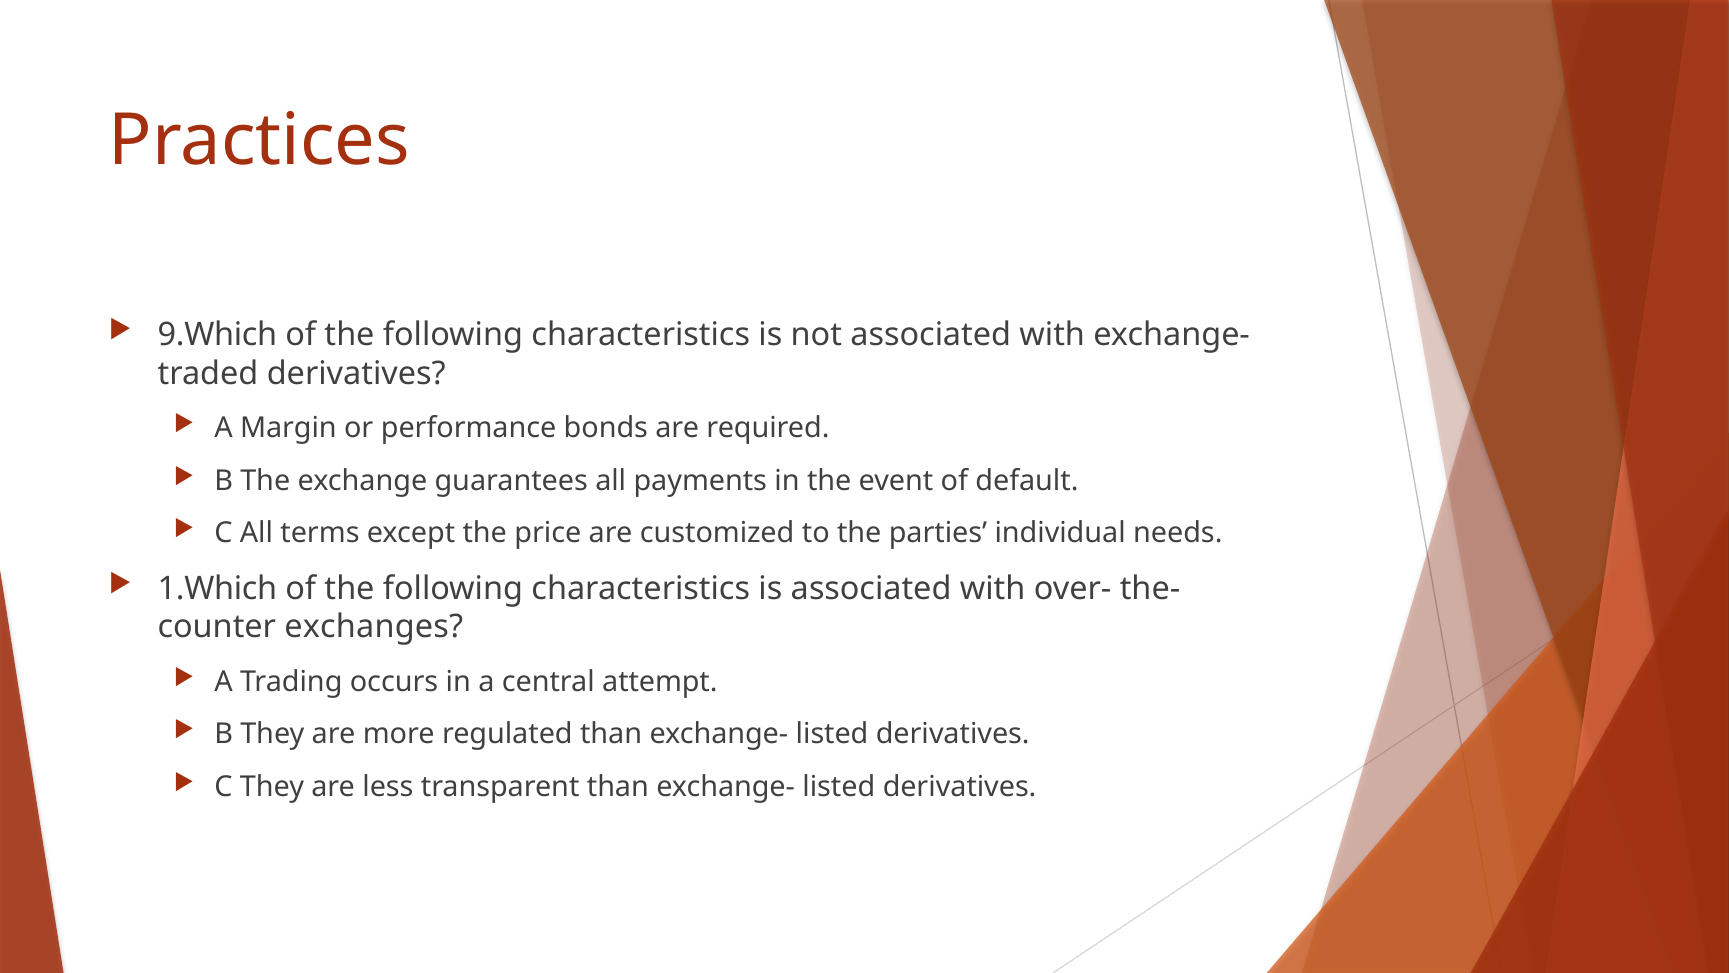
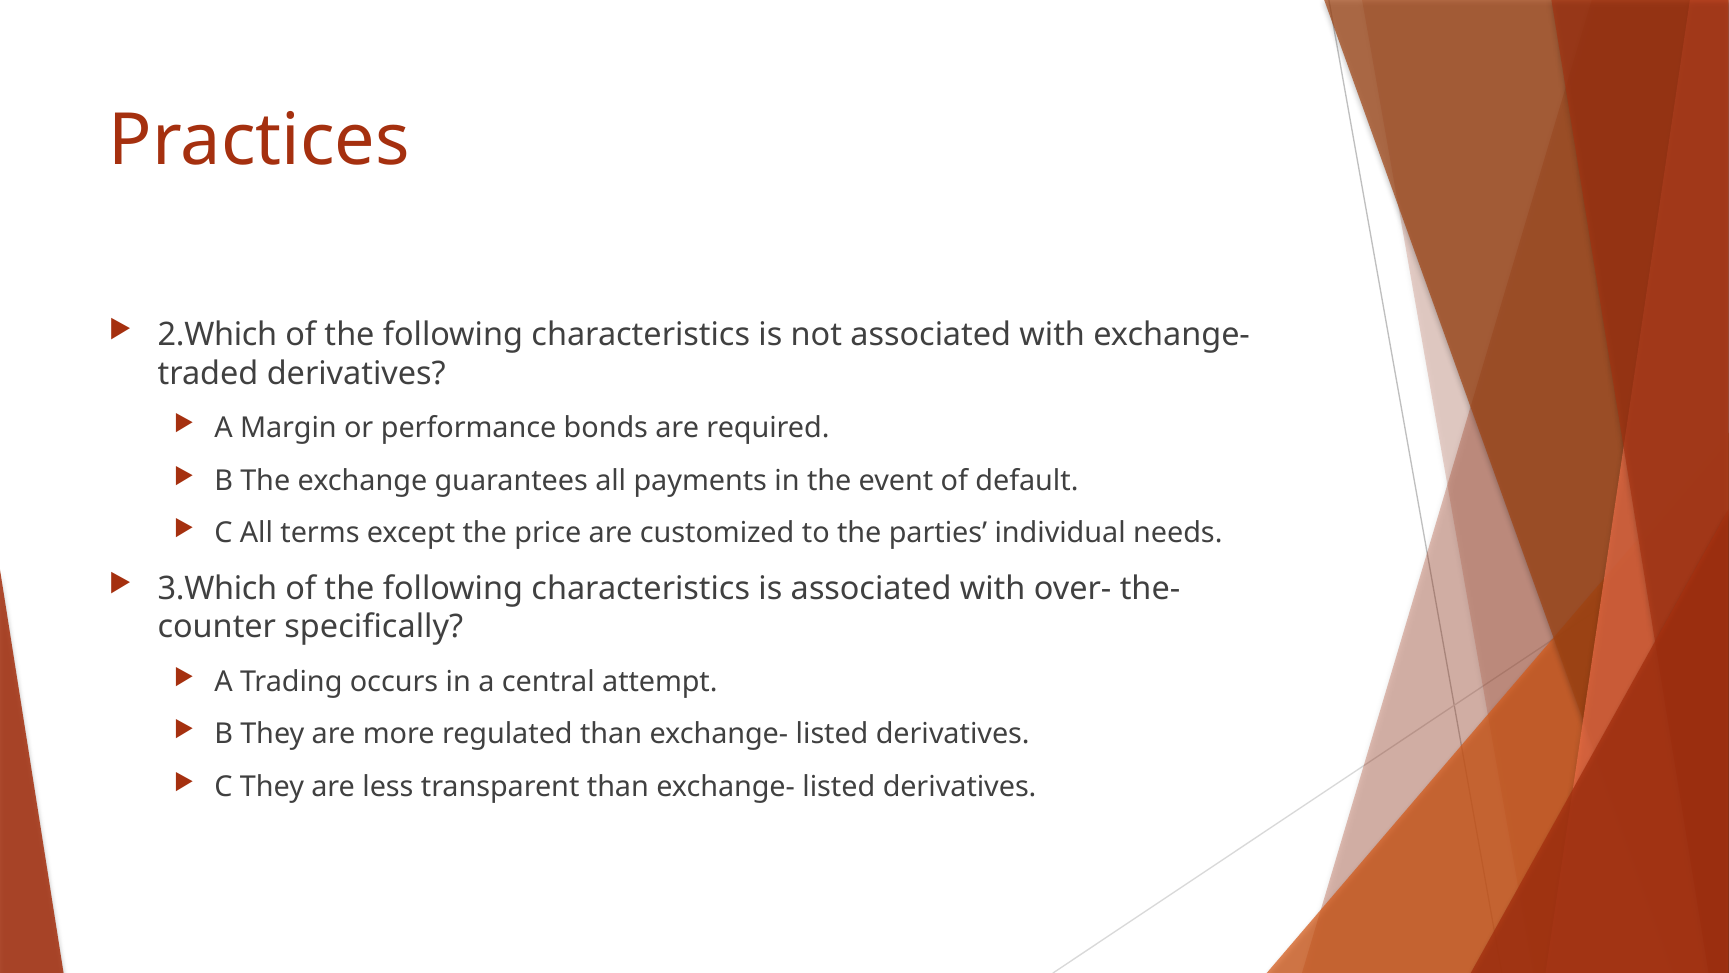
9.Which: 9.Which -> 2.Which
1.Which: 1.Which -> 3.Which
exchanges: exchanges -> specifically
